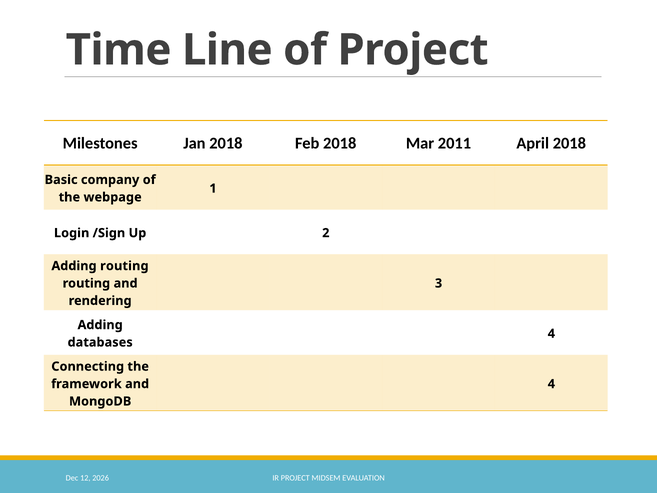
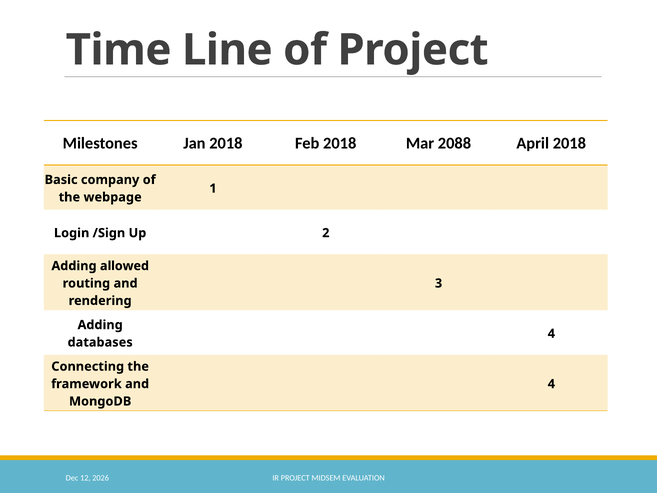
2011: 2011 -> 2088
Adding routing: routing -> allowed
